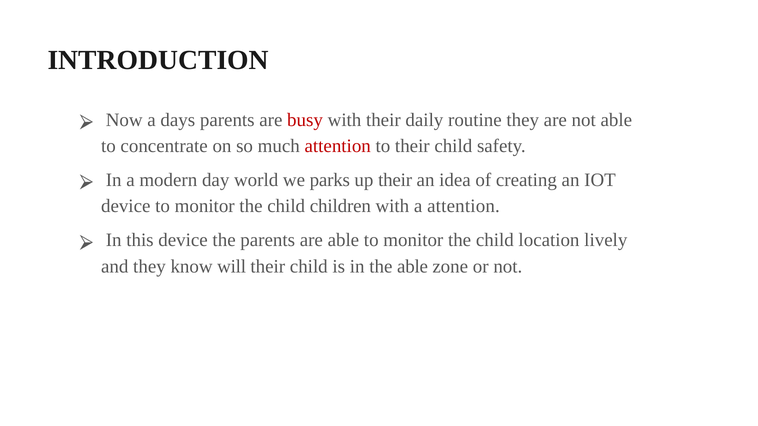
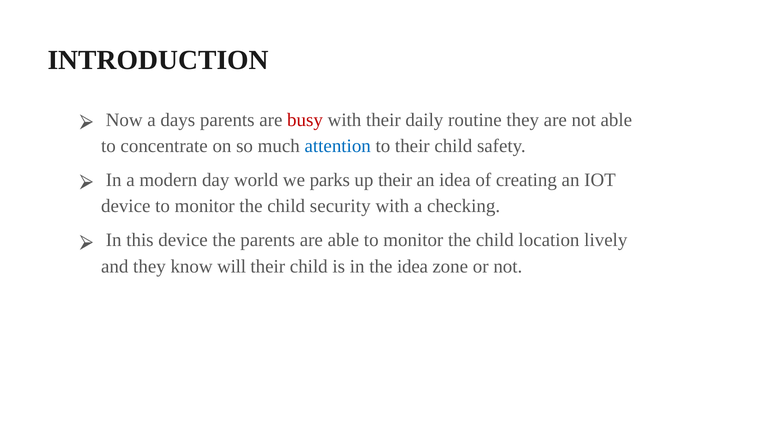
attention at (338, 146) colour: red -> blue
children: children -> security
a attention: attention -> checking
the able: able -> idea
